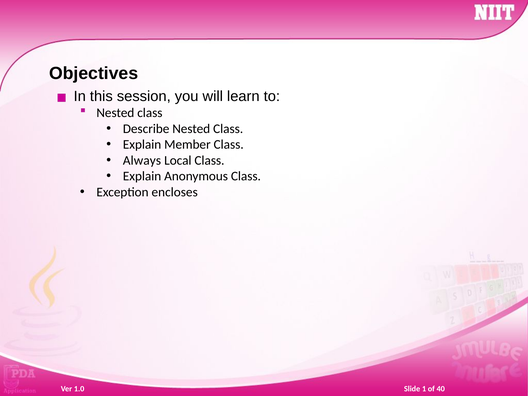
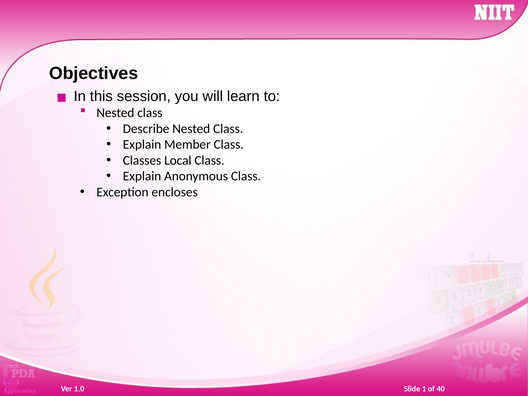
Always: Always -> Classes
